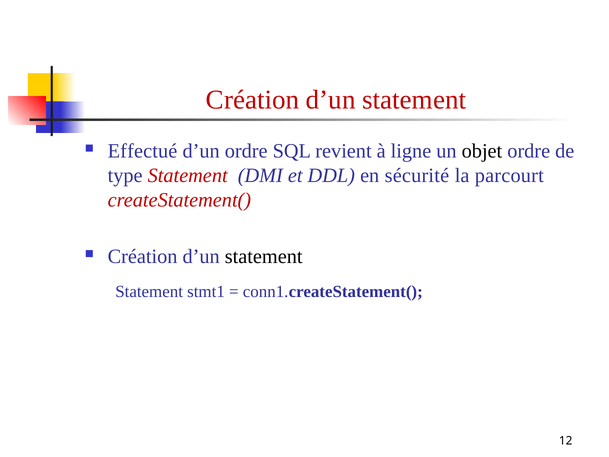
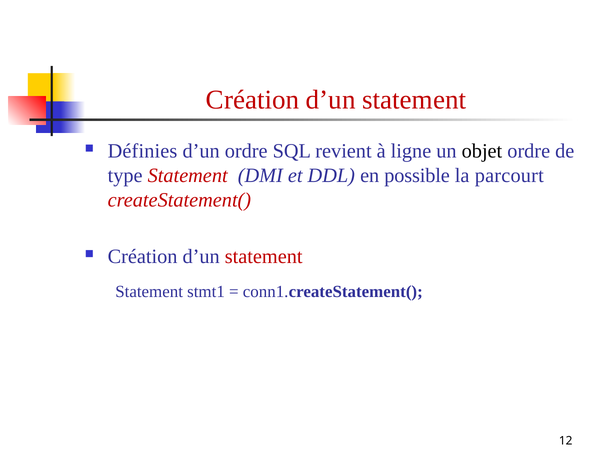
Effectué: Effectué -> Définies
sécurité: sécurité -> possible
statement at (264, 257) colour: black -> red
